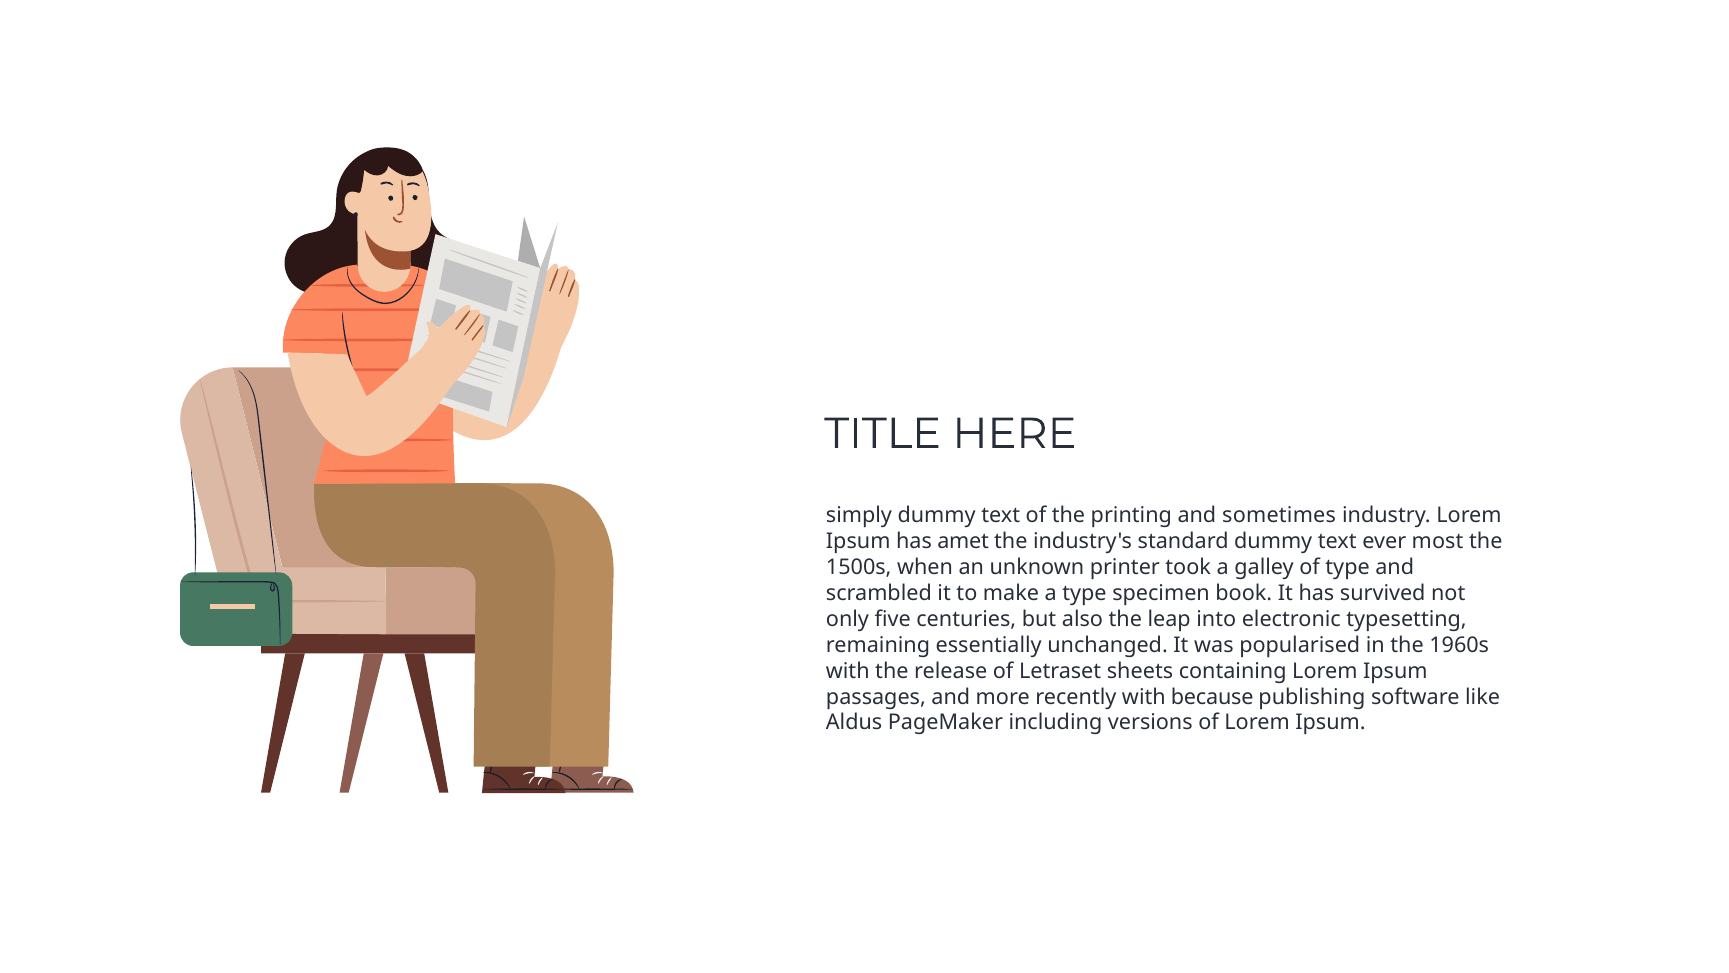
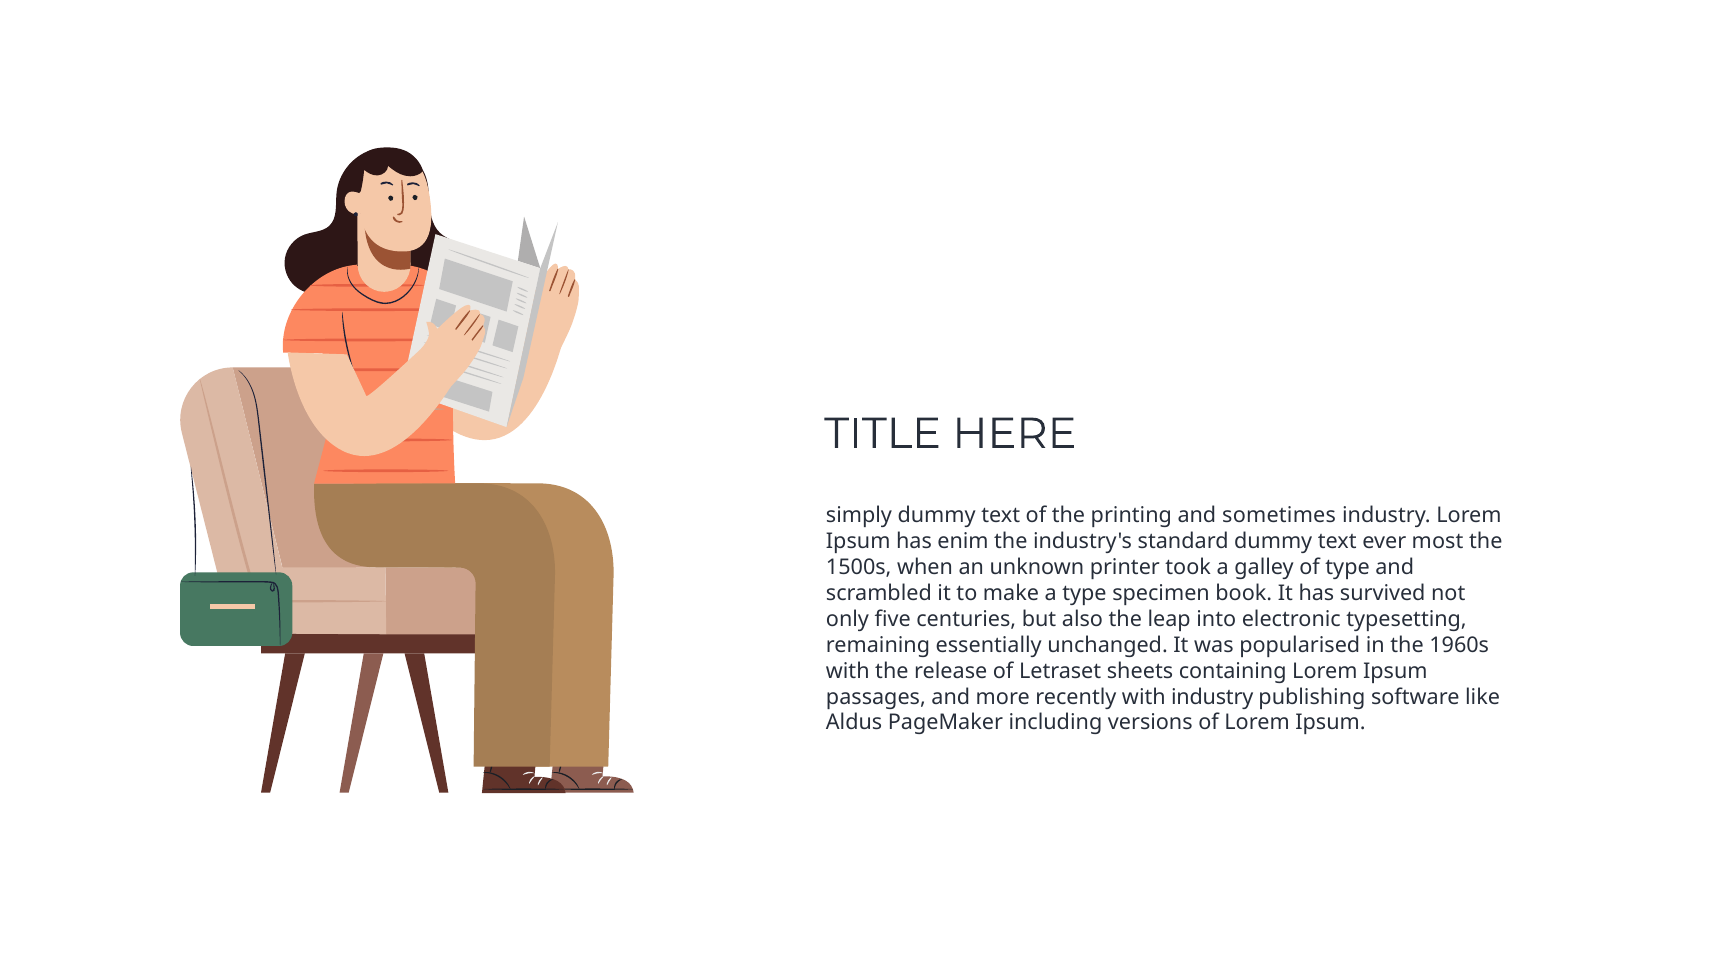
amet: amet -> enim
with because: because -> industry
